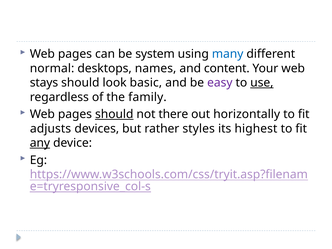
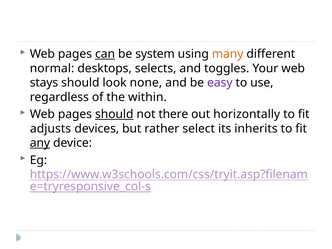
can underline: none -> present
many colour: blue -> orange
names: names -> selects
content: content -> toggles
basic: basic -> none
use underline: present -> none
family: family -> within
styles: styles -> select
highest: highest -> inherits
